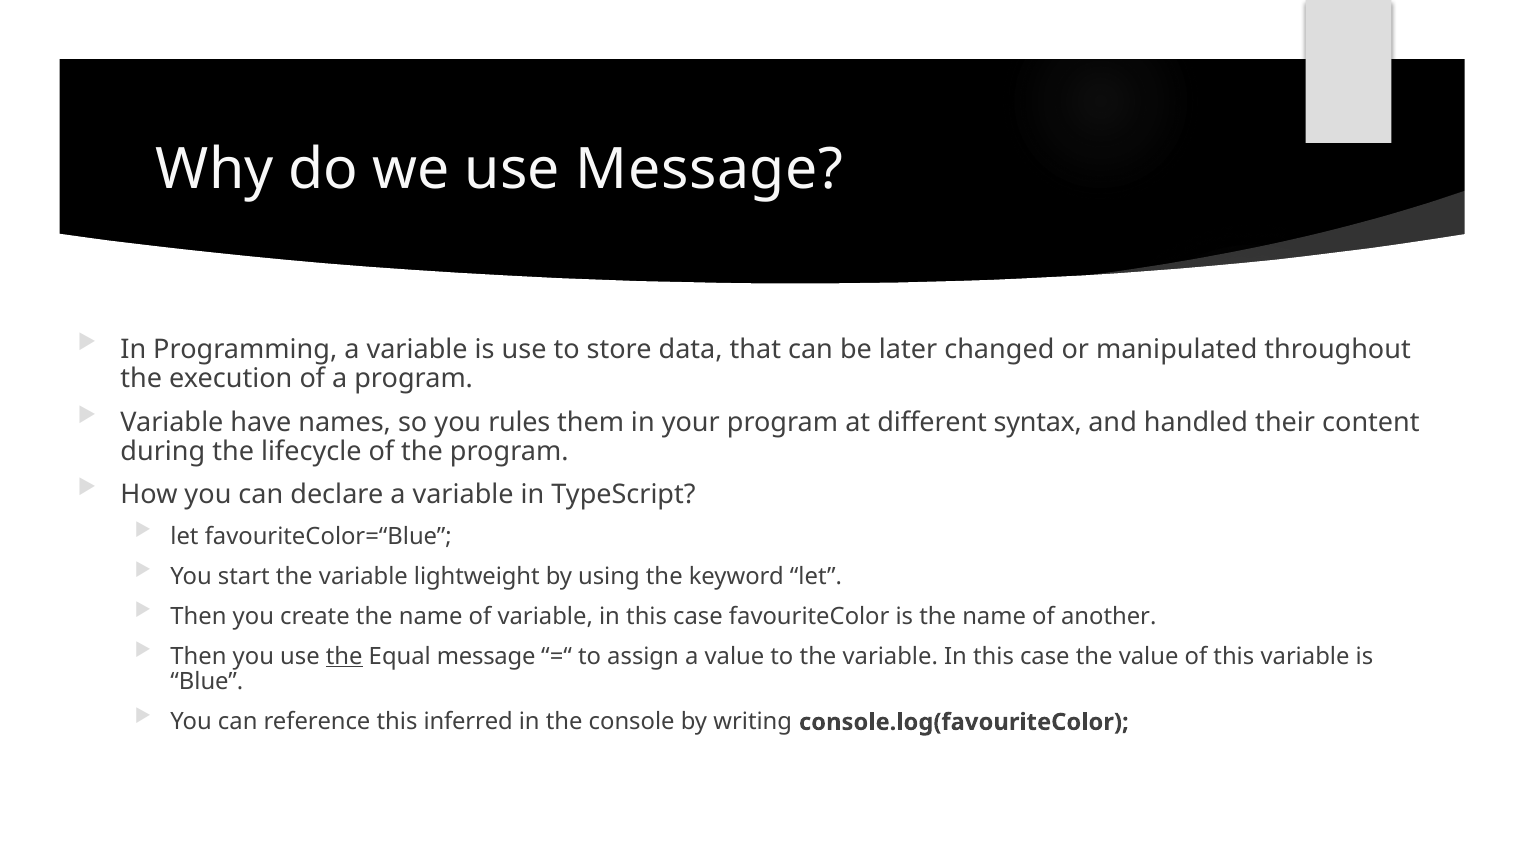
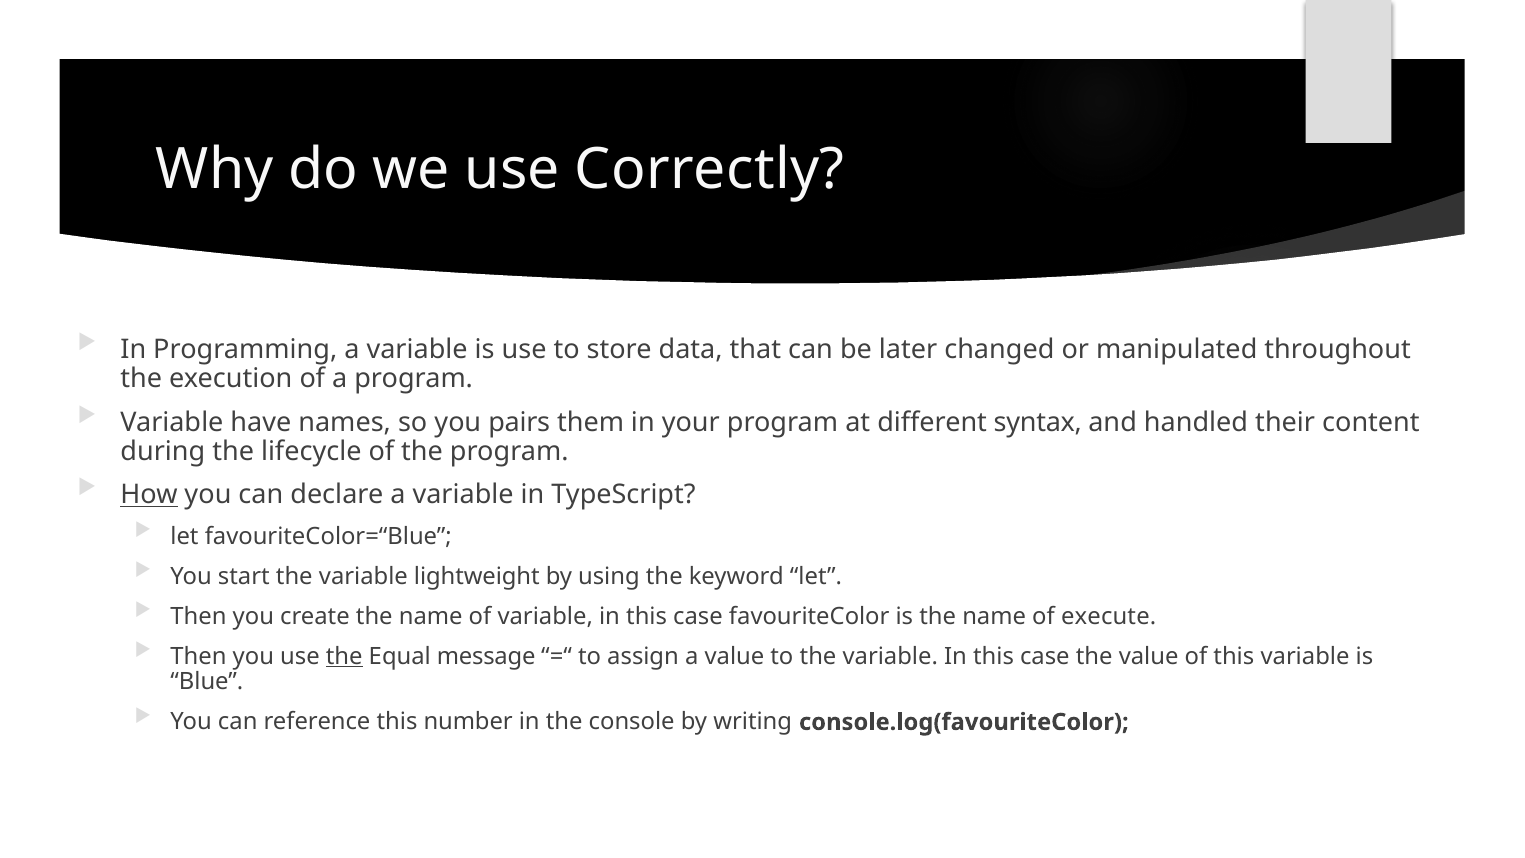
use Message: Message -> Correctly
rules: rules -> pairs
How underline: none -> present
another: another -> execute
inferred: inferred -> number
